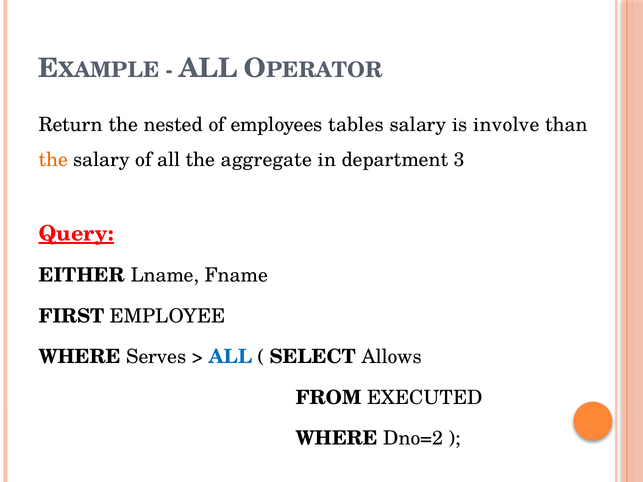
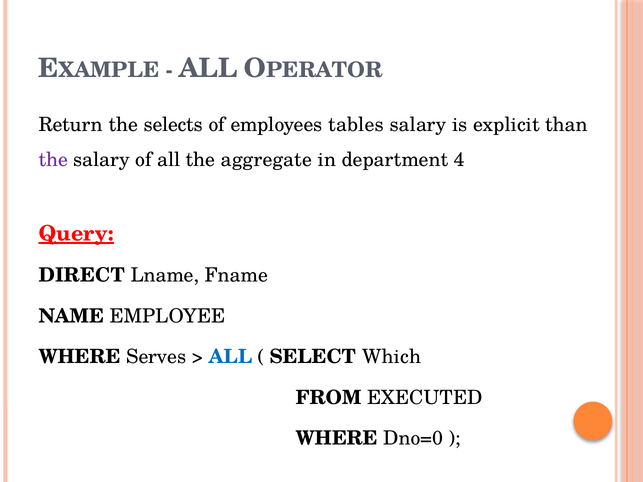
nested: nested -> selects
involve: involve -> explicit
the at (53, 160) colour: orange -> purple
3: 3 -> 4
EITHER: EITHER -> DIRECT
FIRST: FIRST -> NAME
Allows: Allows -> Which
Dno=2: Dno=2 -> Dno=0
